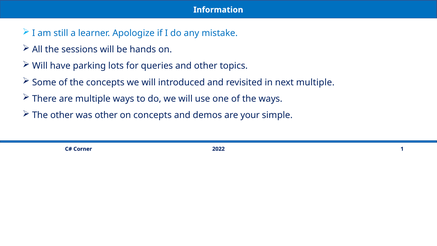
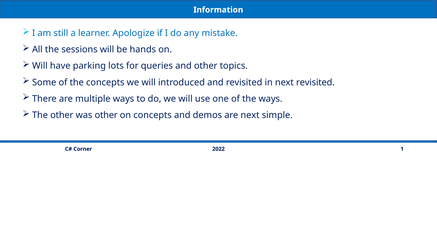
next multiple: multiple -> revisited
are your: your -> next
